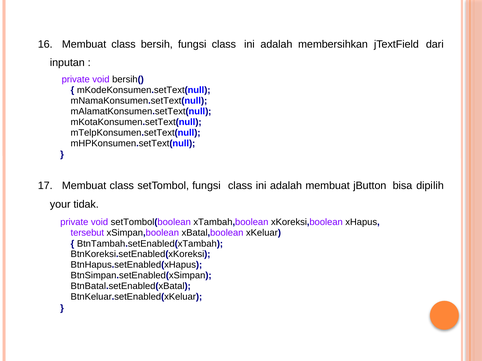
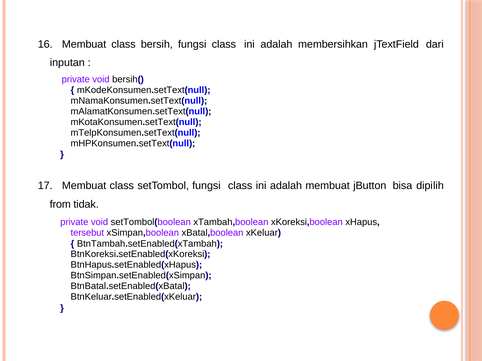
your: your -> from
